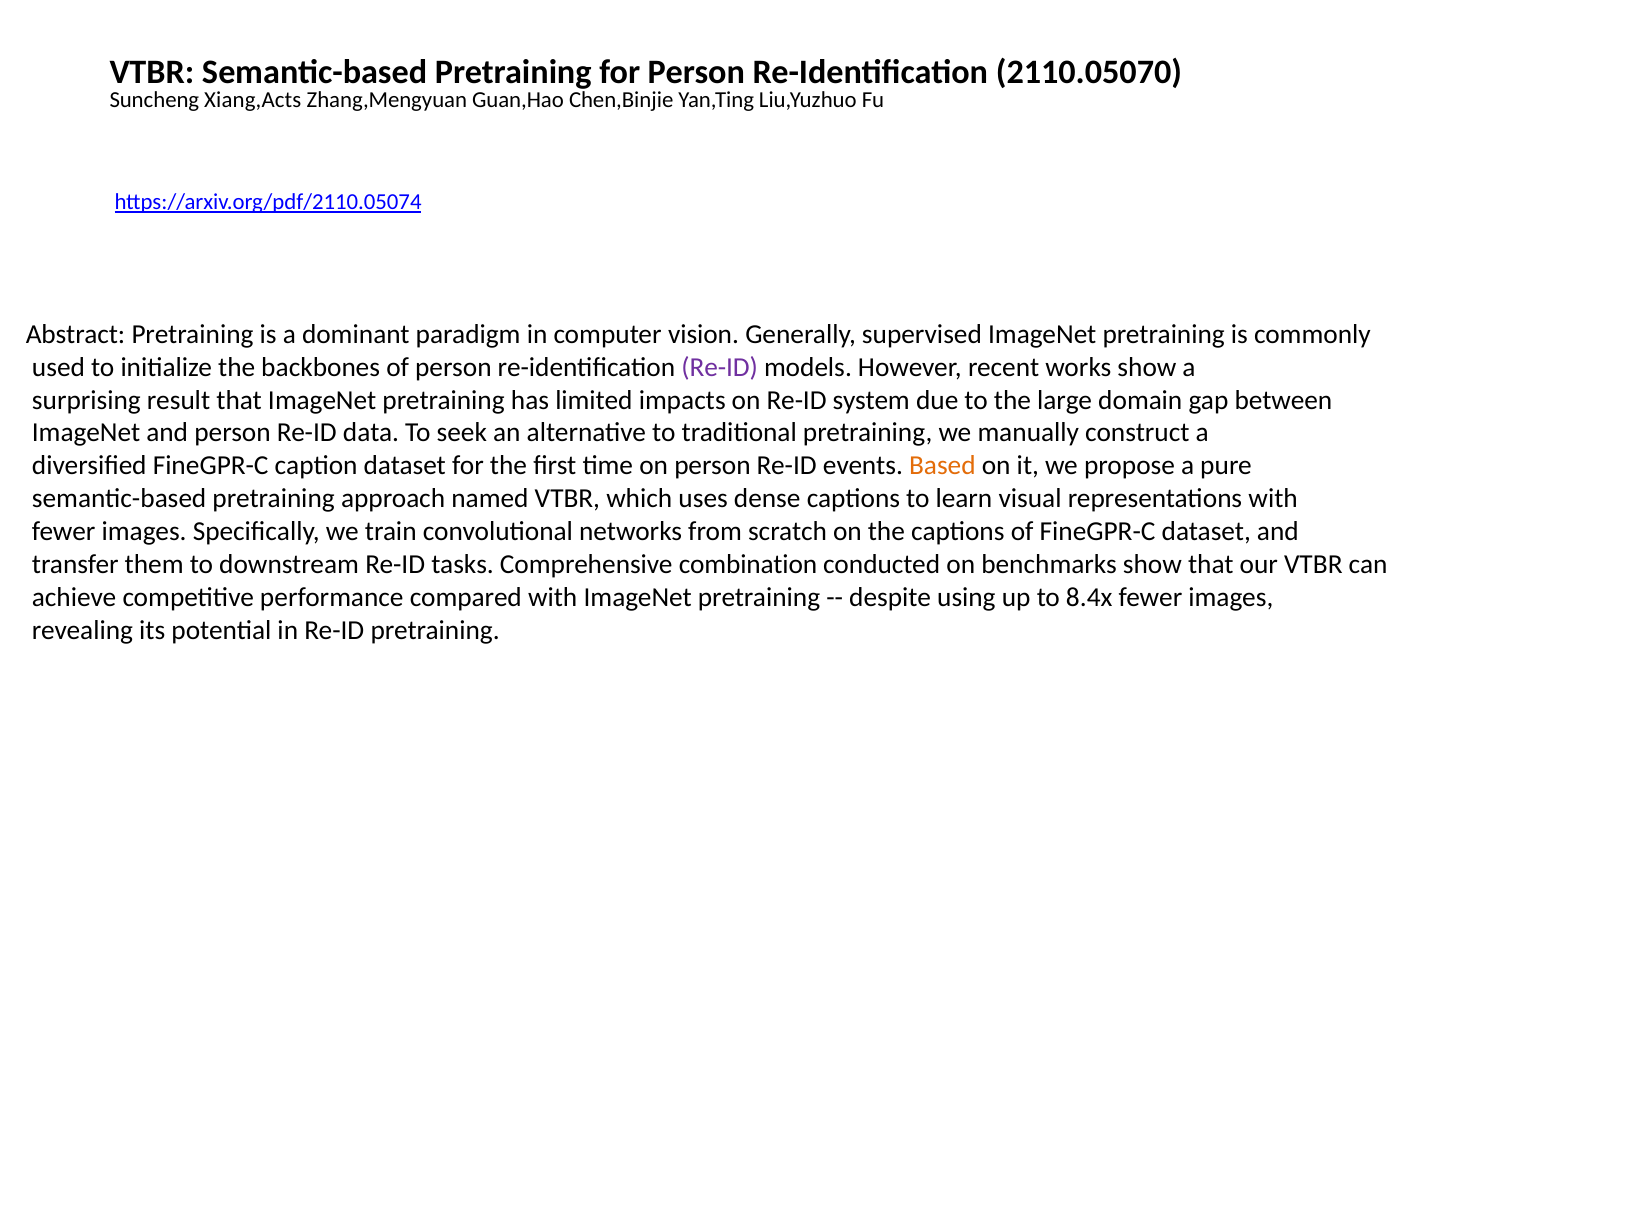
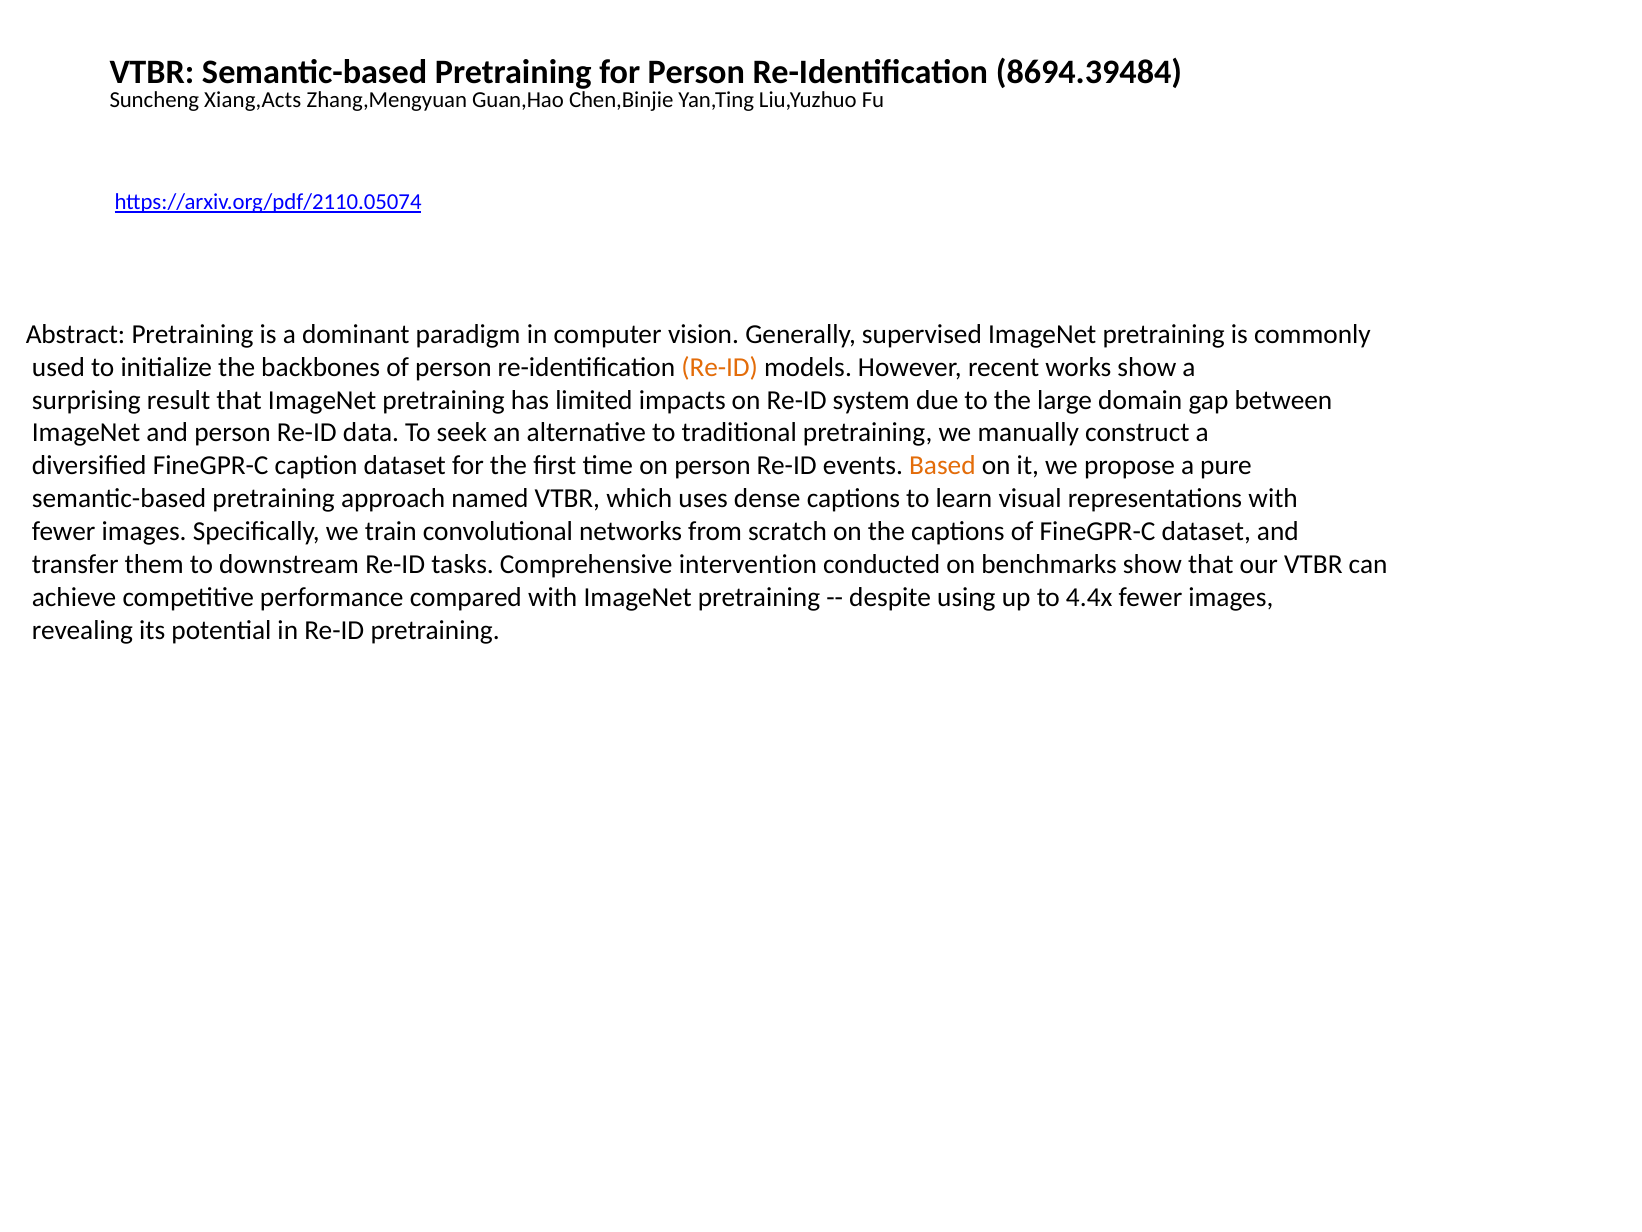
2110.05070: 2110.05070 -> 8694.39484
Re-ID at (720, 367) colour: purple -> orange
combination: combination -> intervention
8.4x: 8.4x -> 4.4x
